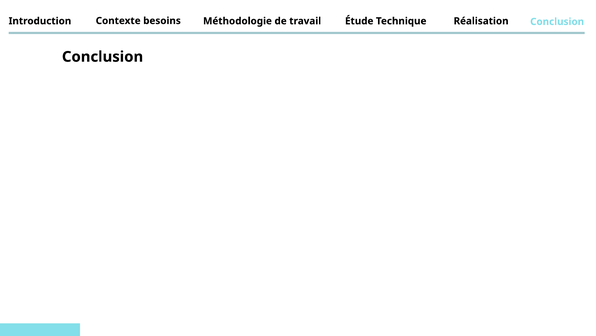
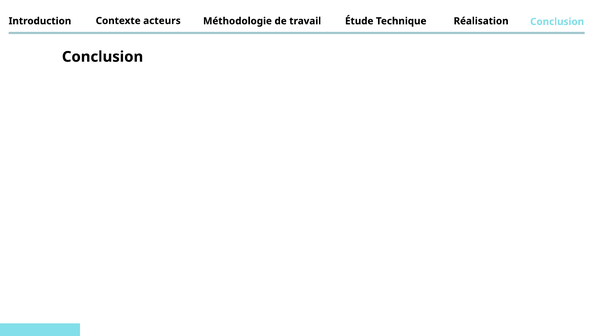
besoins: besoins -> acteurs
